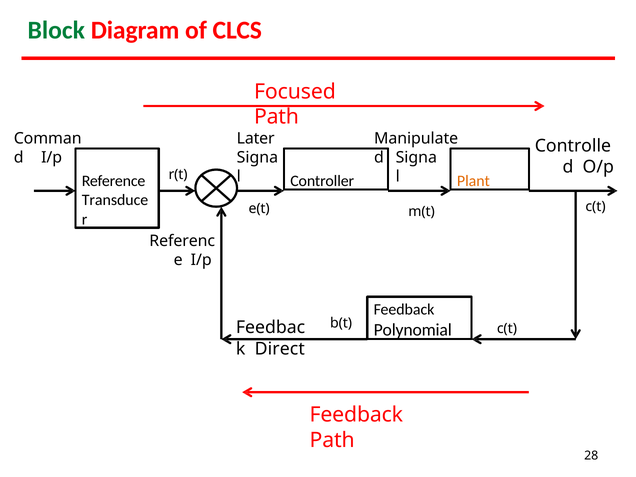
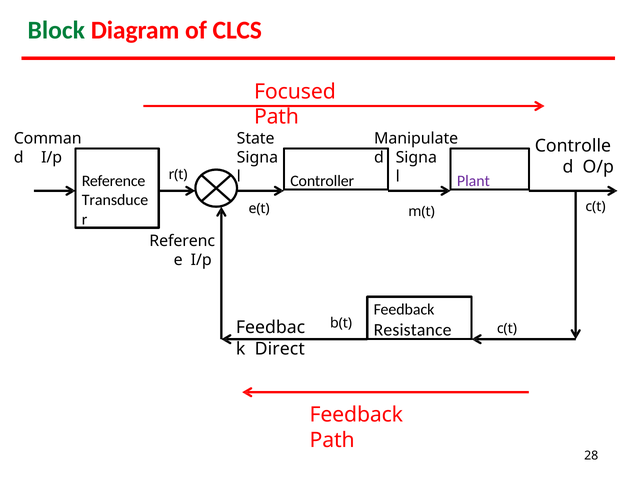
Later: Later -> State
Plant colour: orange -> purple
Polynomial: Polynomial -> Resistance
